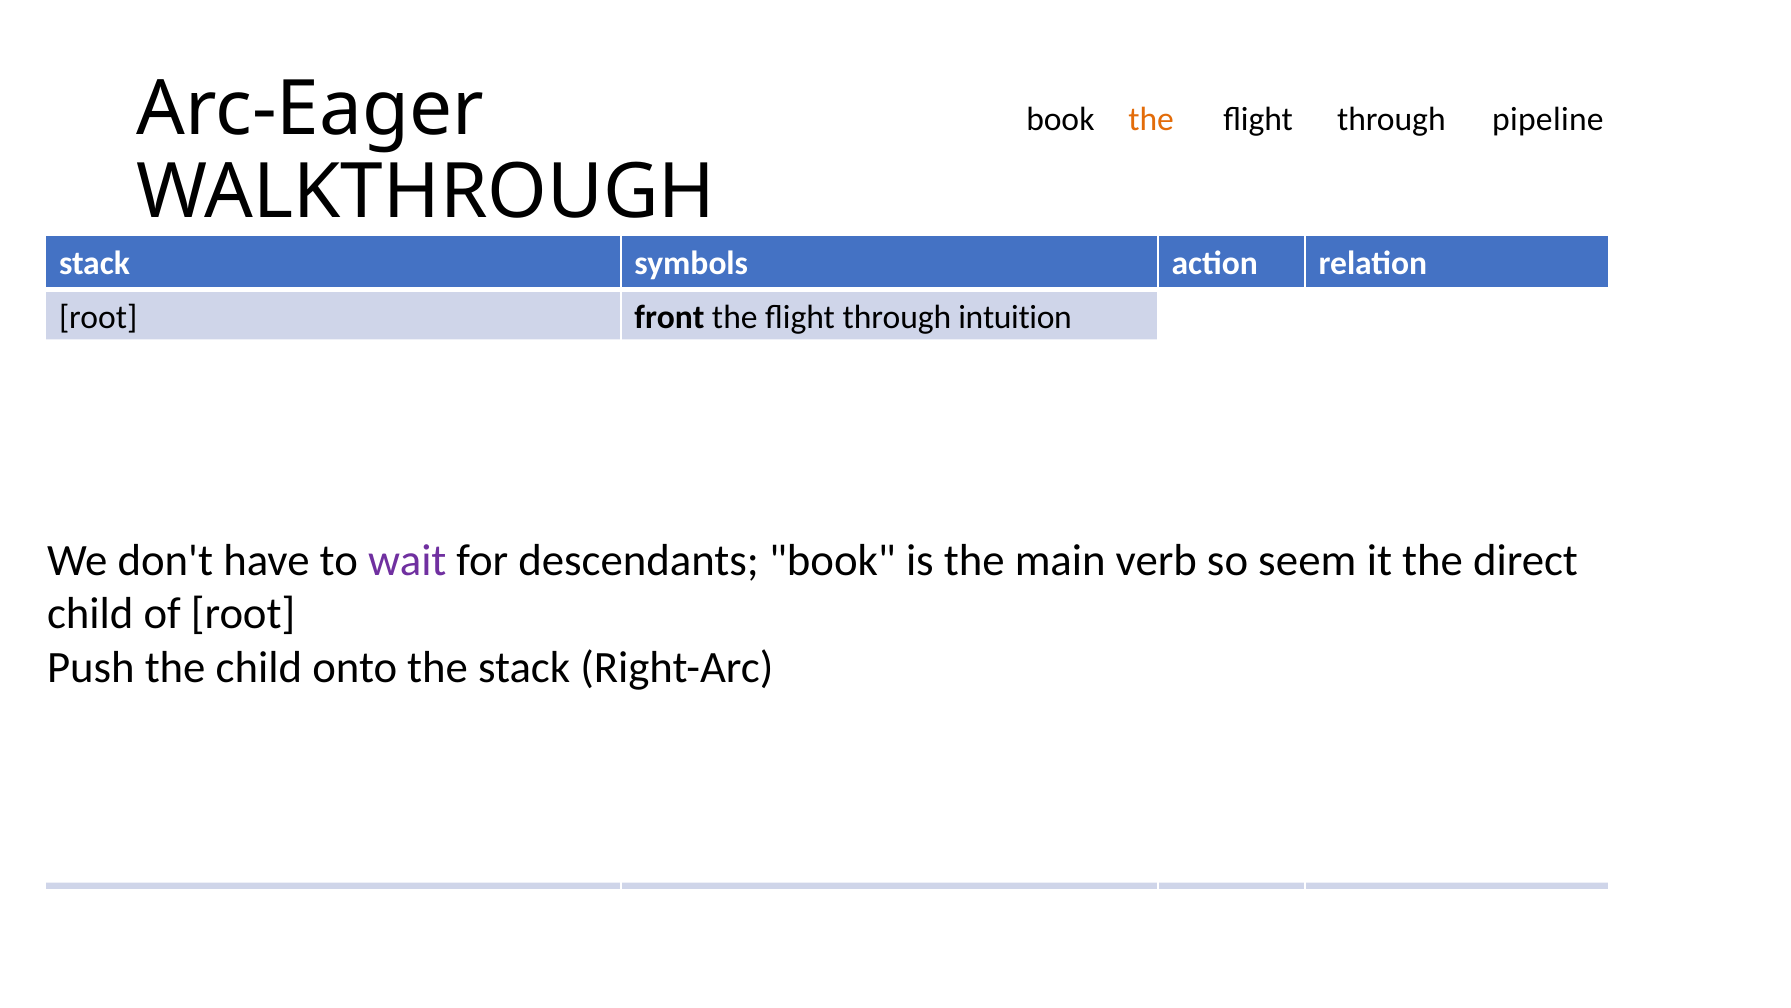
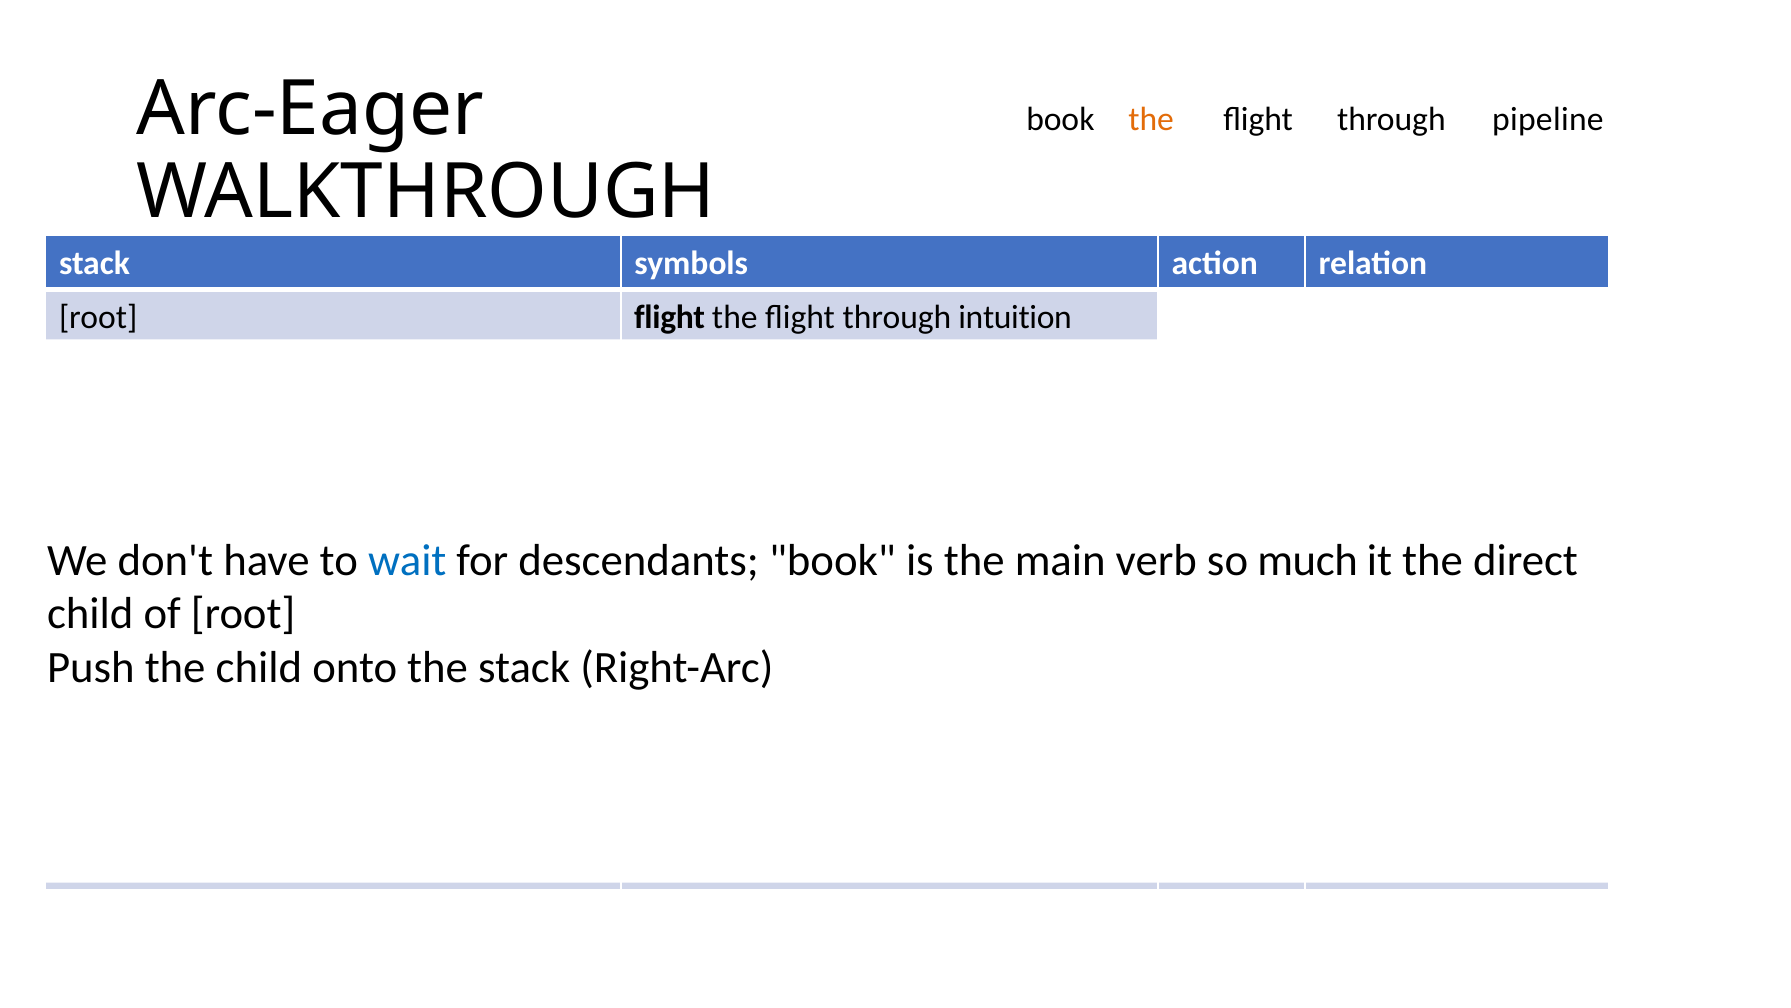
root front: front -> flight
wait colour: purple -> blue
seem: seem -> much
